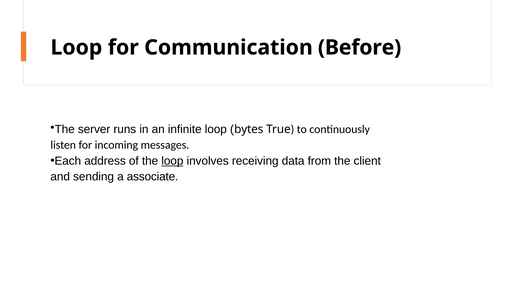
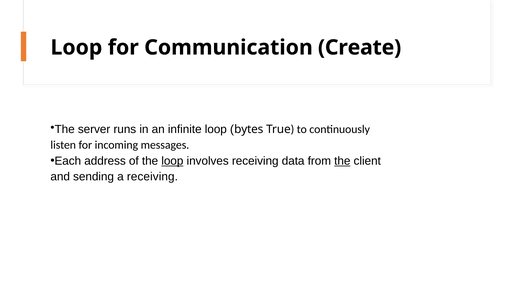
Before: Before -> Create
the at (342, 161) underline: none -> present
a associate: associate -> receiving
